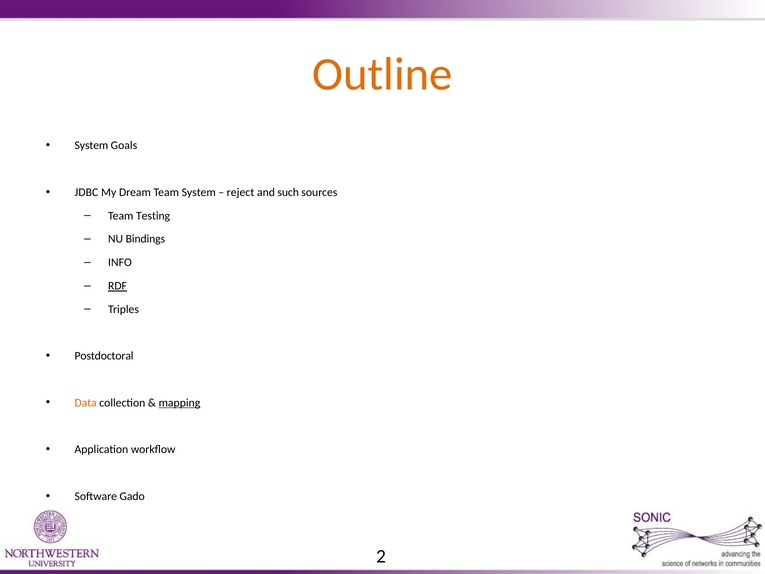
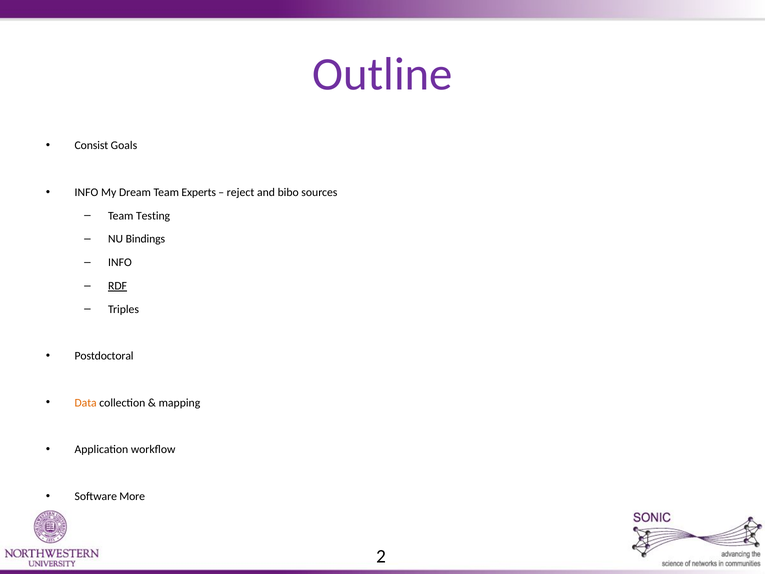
Outline colour: orange -> purple
System at (91, 146): System -> Consist
JDBC at (86, 192): JDBC -> INFO
Team System: System -> Experts
such: such -> bibo
mapping underline: present -> none
Gado: Gado -> More
